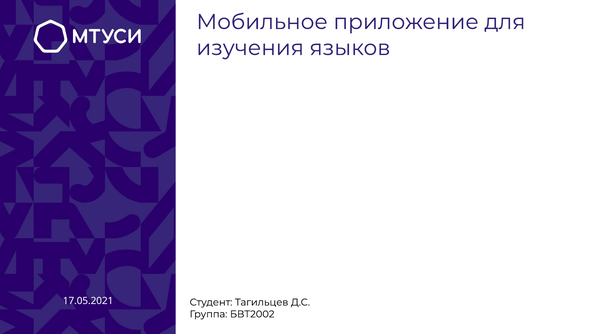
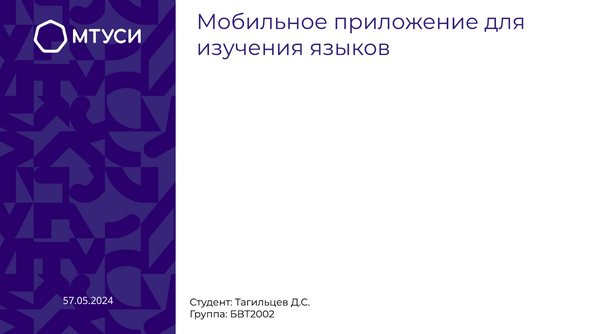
17.05.2021: 17.05.2021 -> 57.05.2024
